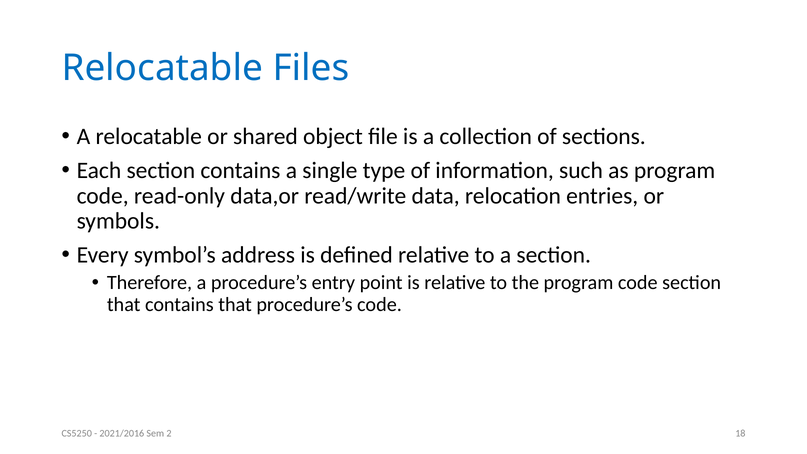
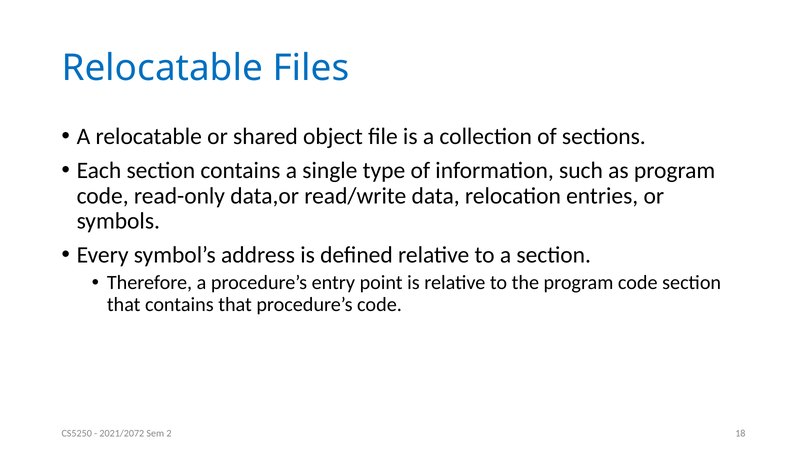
2021/2016: 2021/2016 -> 2021/2072
